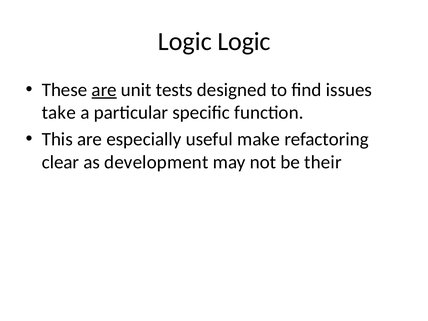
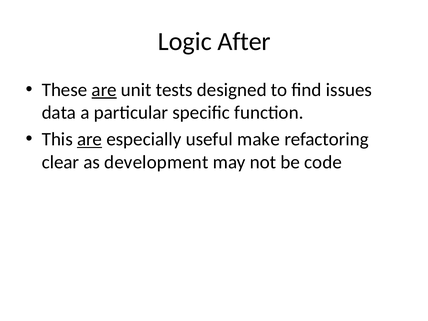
Logic Logic: Logic -> After
take: take -> data
are at (90, 139) underline: none -> present
their: their -> code
